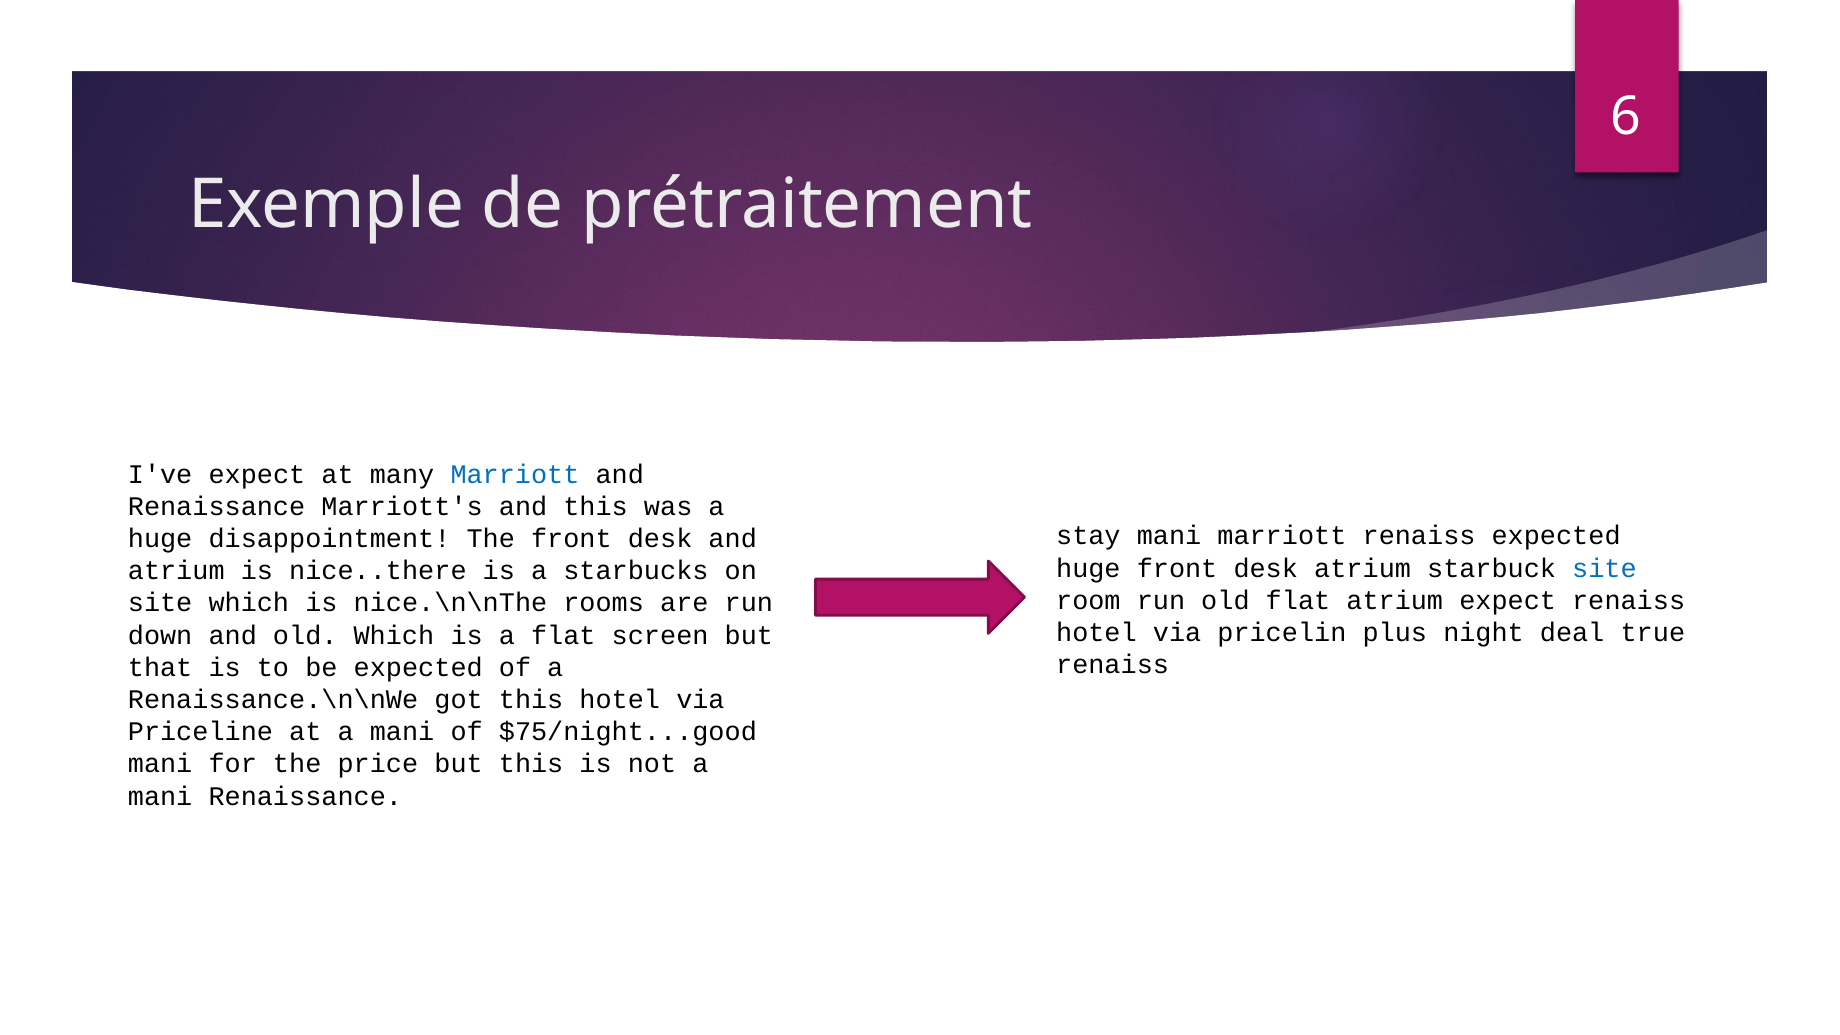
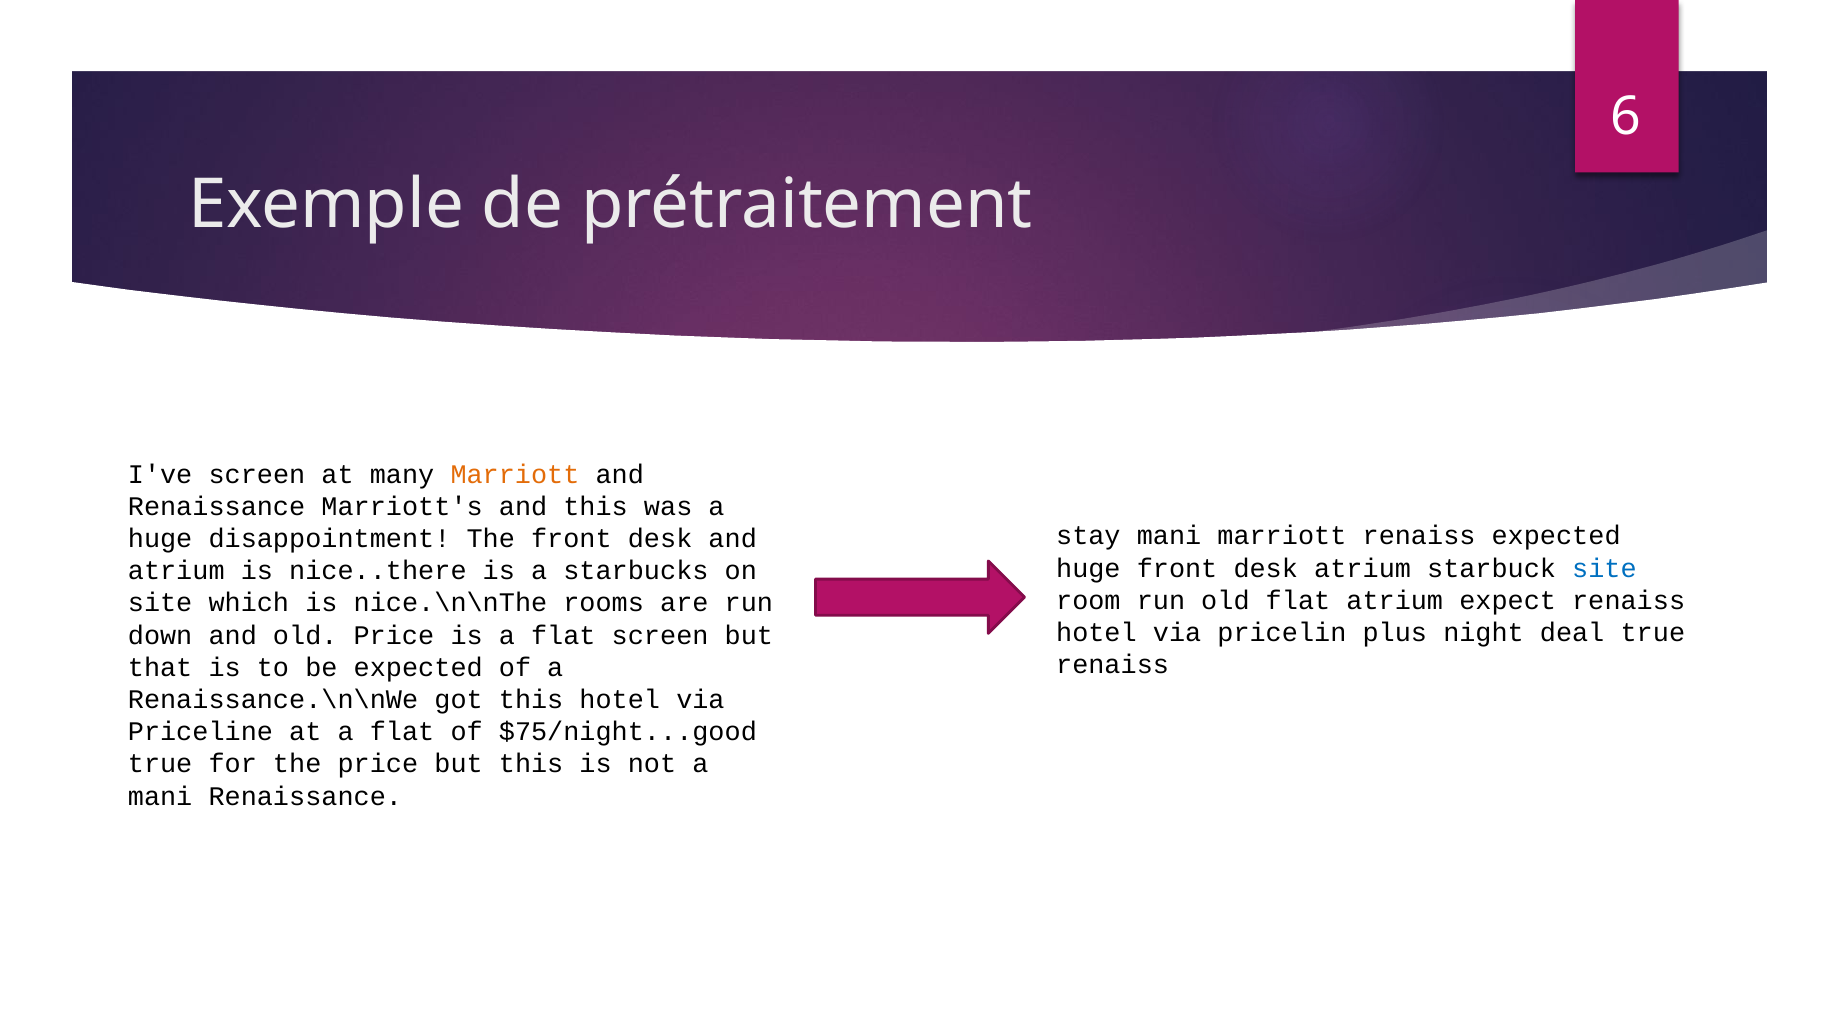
I've expect: expect -> screen
Marriott at (515, 474) colour: blue -> orange
old Which: Which -> Price
at a mani: mani -> flat
mani at (160, 764): mani -> true
